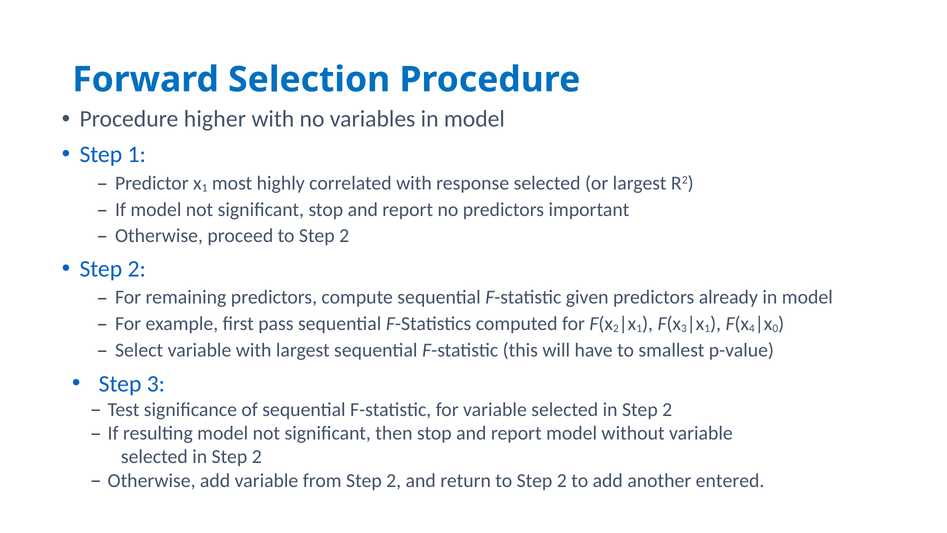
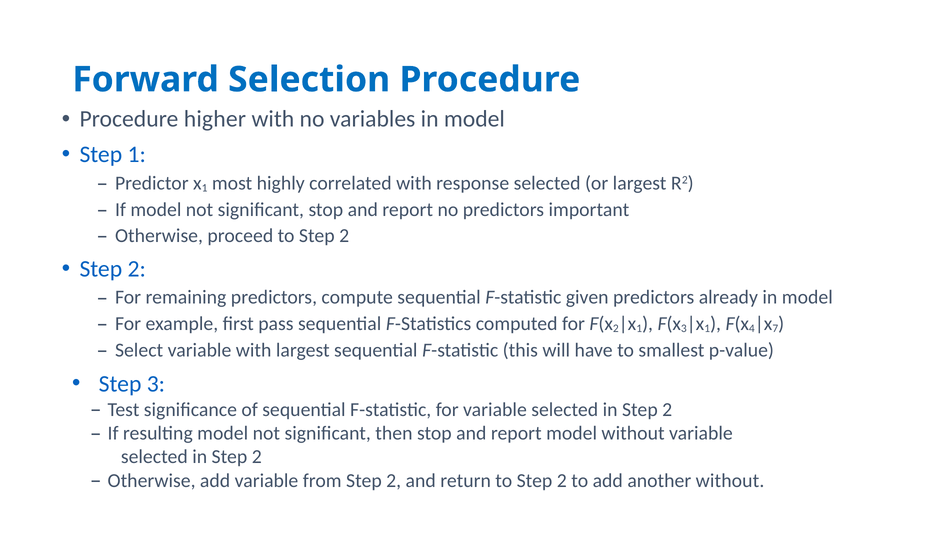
0: 0 -> 7
another entered: entered -> without
